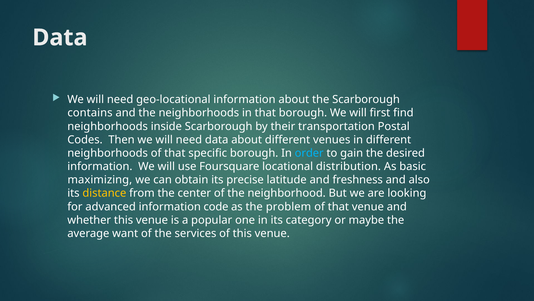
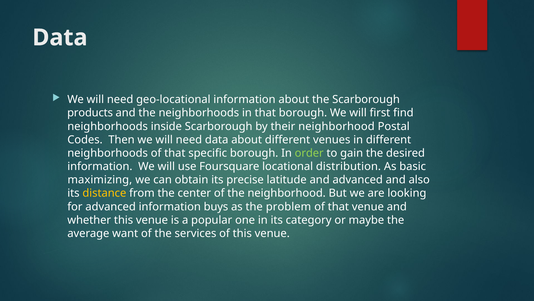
contains: contains -> products
their transportation: transportation -> neighborhood
order colour: light blue -> light green
and freshness: freshness -> advanced
code: code -> buys
